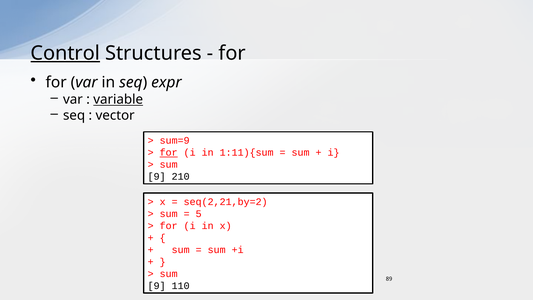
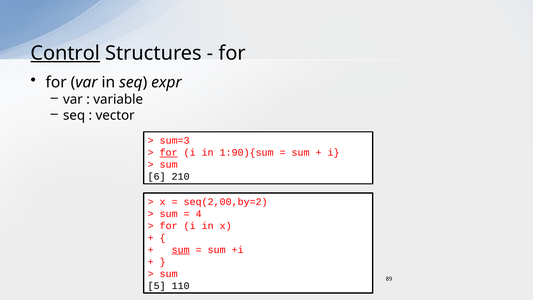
variable underline: present -> none
sum=9: sum=9 -> sum=3
1:11){sum: 1:11){sum -> 1:90){sum
9 at (157, 176): 9 -> 6
seq(2,21,by=2: seq(2,21,by=2 -> seq(2,00,by=2
5: 5 -> 4
sum at (181, 250) underline: none -> present
9 at (157, 286): 9 -> 5
